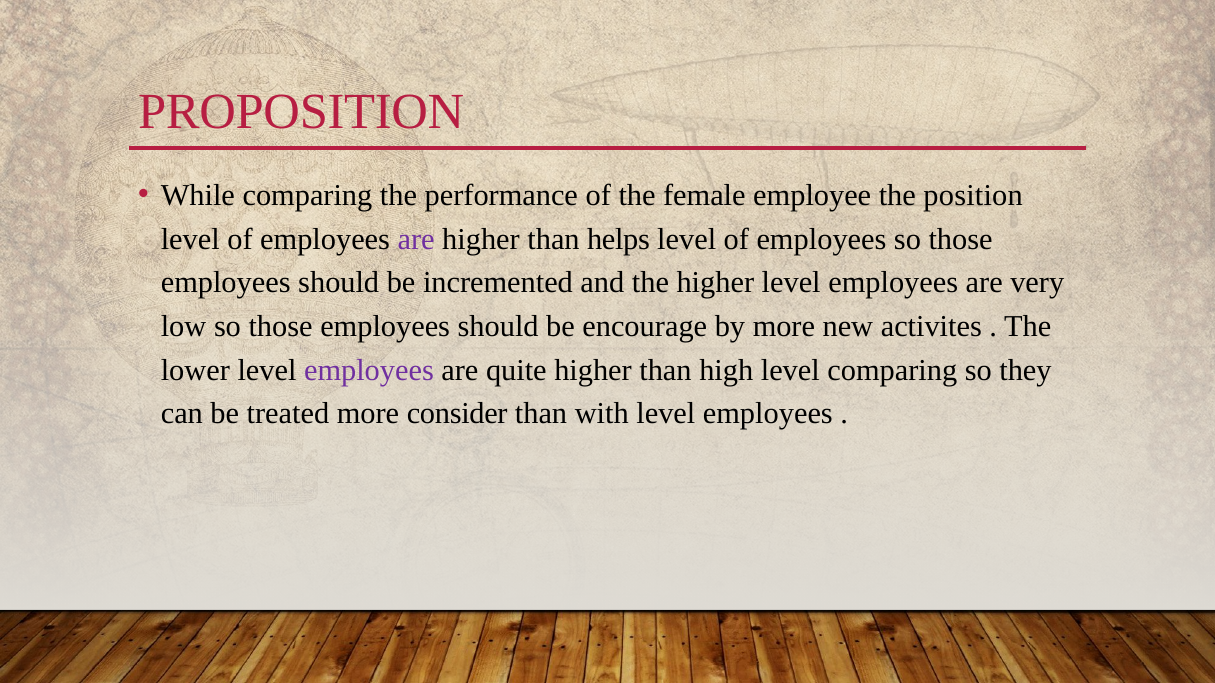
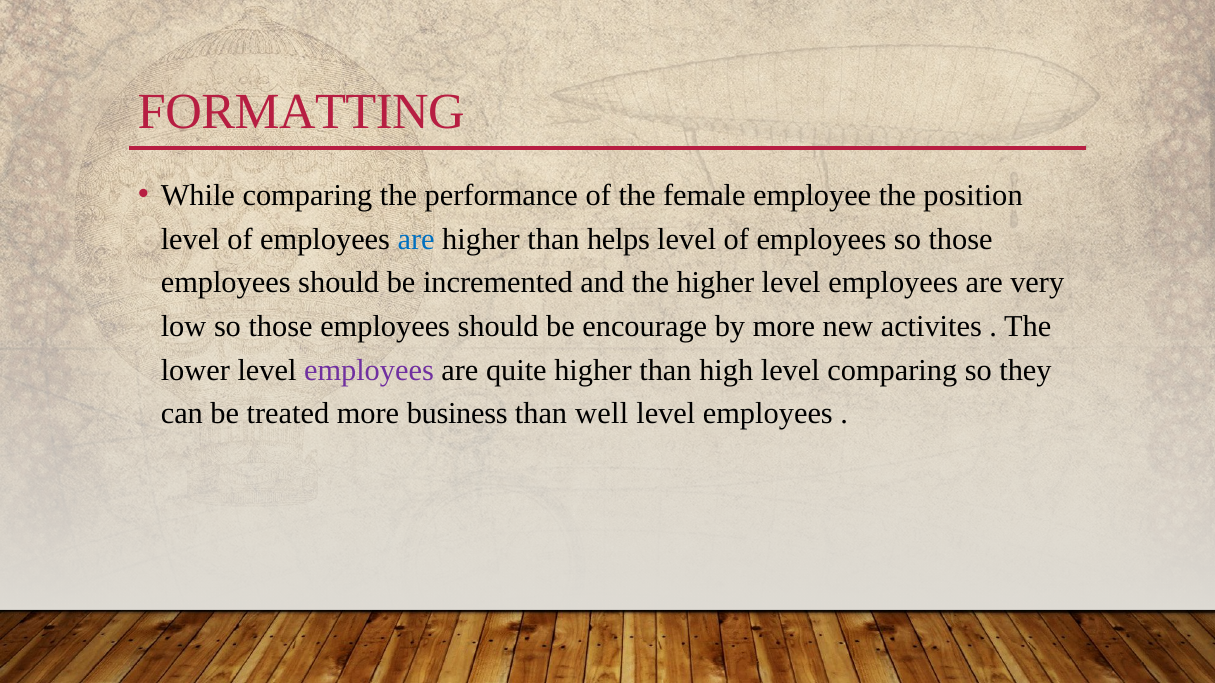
PROPOSITION: PROPOSITION -> FORMATTING
are at (416, 239) colour: purple -> blue
consider: consider -> business
with: with -> well
